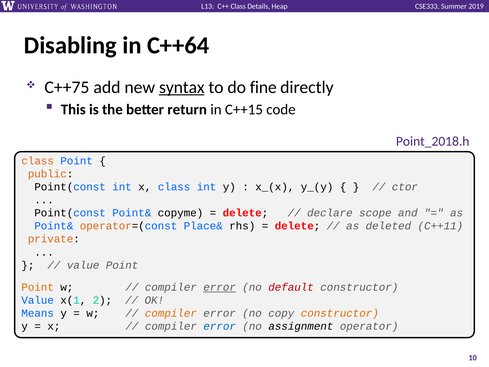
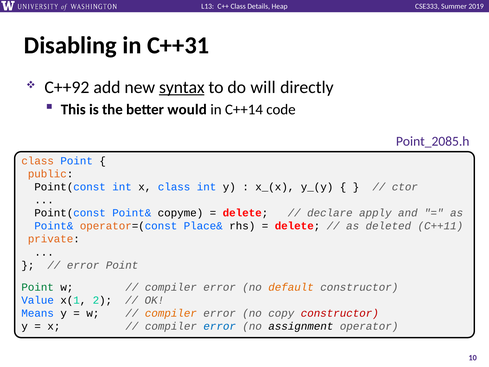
C++64: C++64 -> C++31
C++75: C++75 -> C++92
fine: fine -> will
return: return -> would
C++15: C++15 -> C++14
Point_2018.h: Point_2018.h -> Point_2085.h
scope: scope -> apply
value at (83, 265): value -> error
Point at (38, 287) colour: orange -> green
error at (220, 287) underline: present -> none
default colour: red -> orange
constructor at (340, 313) colour: orange -> red
